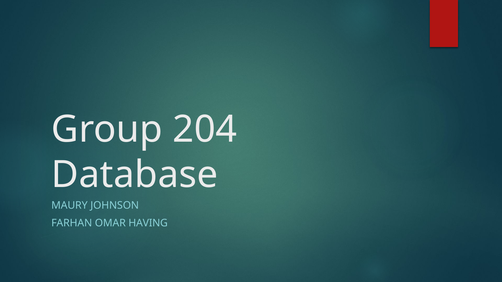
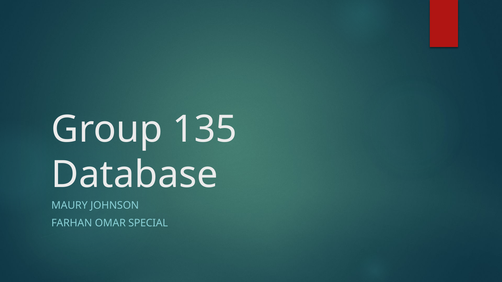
204: 204 -> 135
HAVING: HAVING -> SPECIAL
